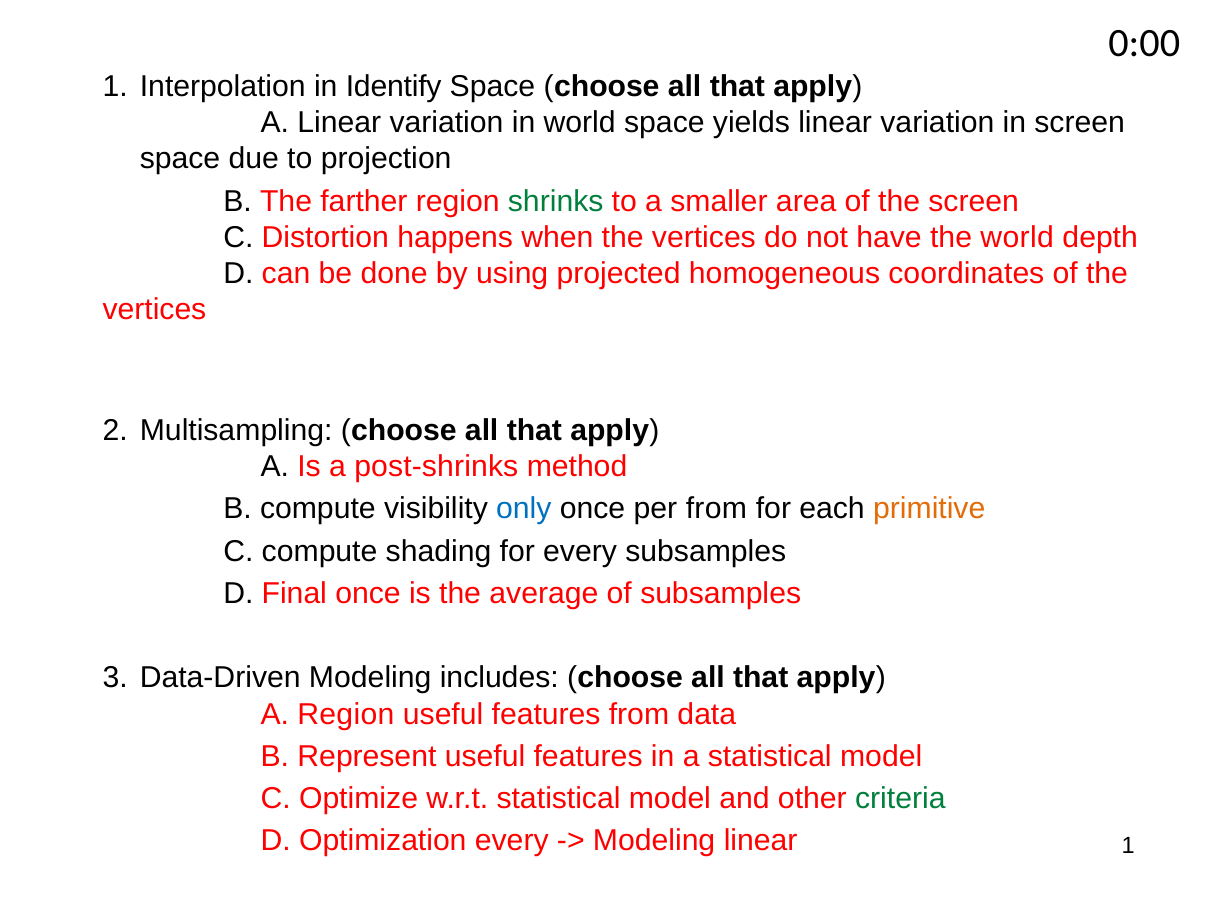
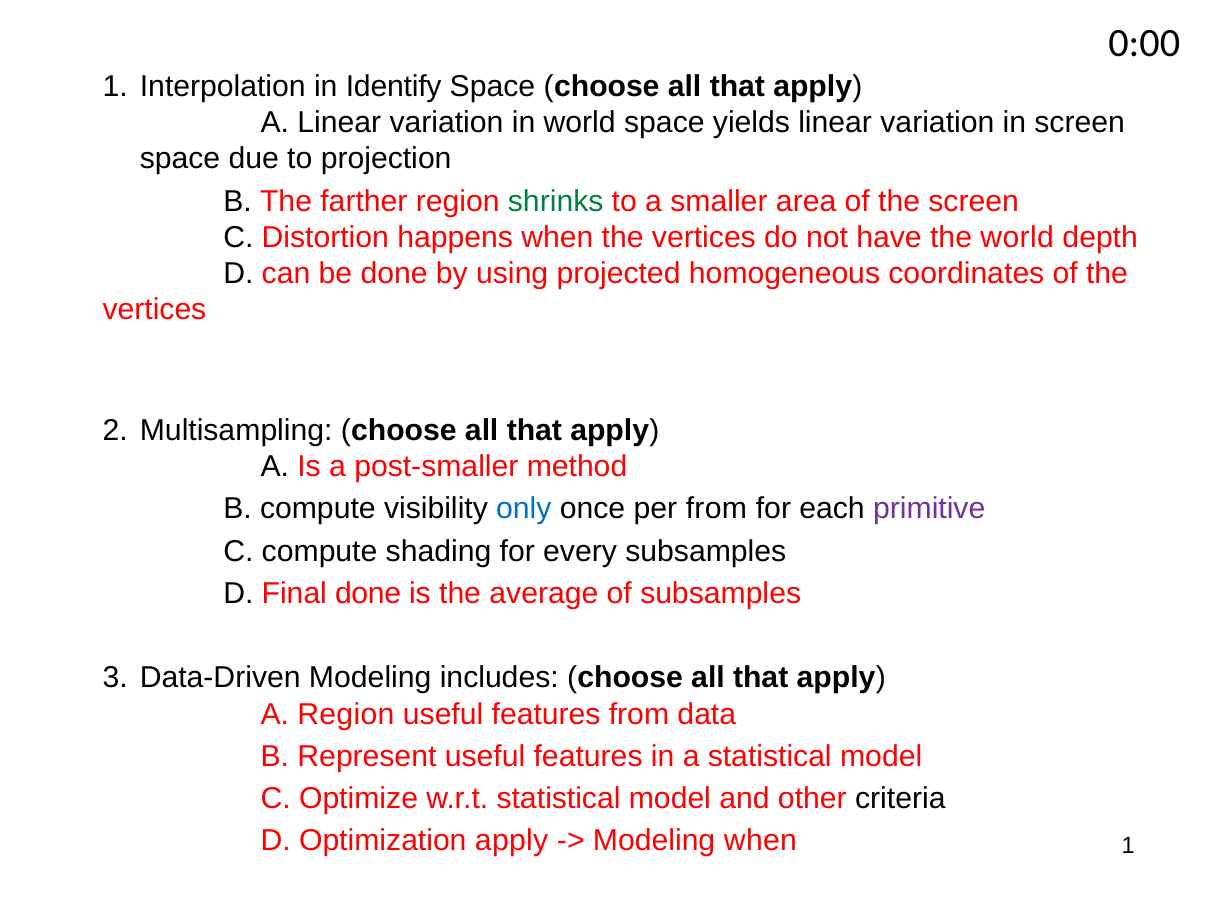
post-shrinks: post-shrinks -> post-smaller
primitive colour: orange -> purple
Final once: once -> done
criteria colour: green -> black
Optimization every: every -> apply
Modeling linear: linear -> when
